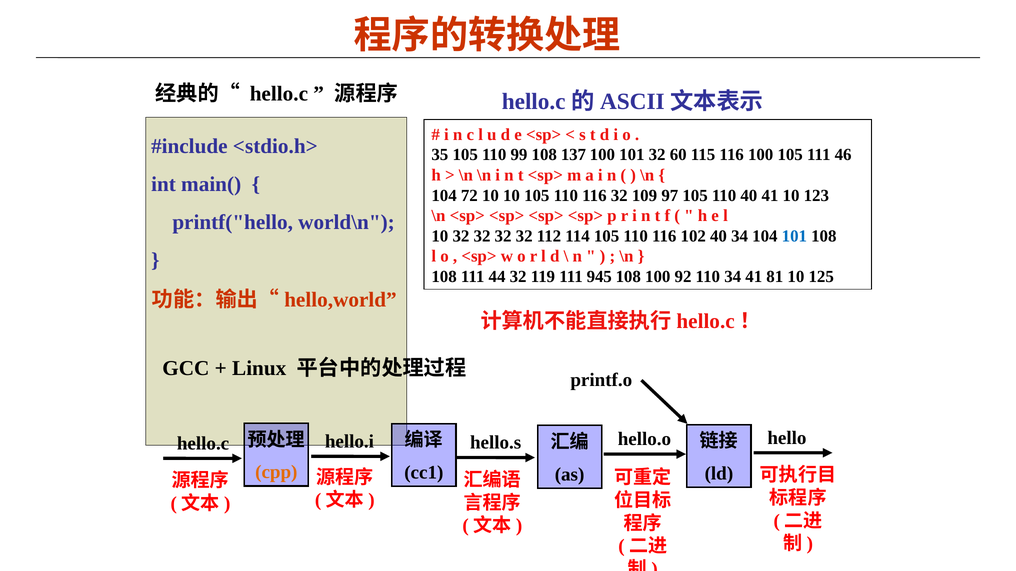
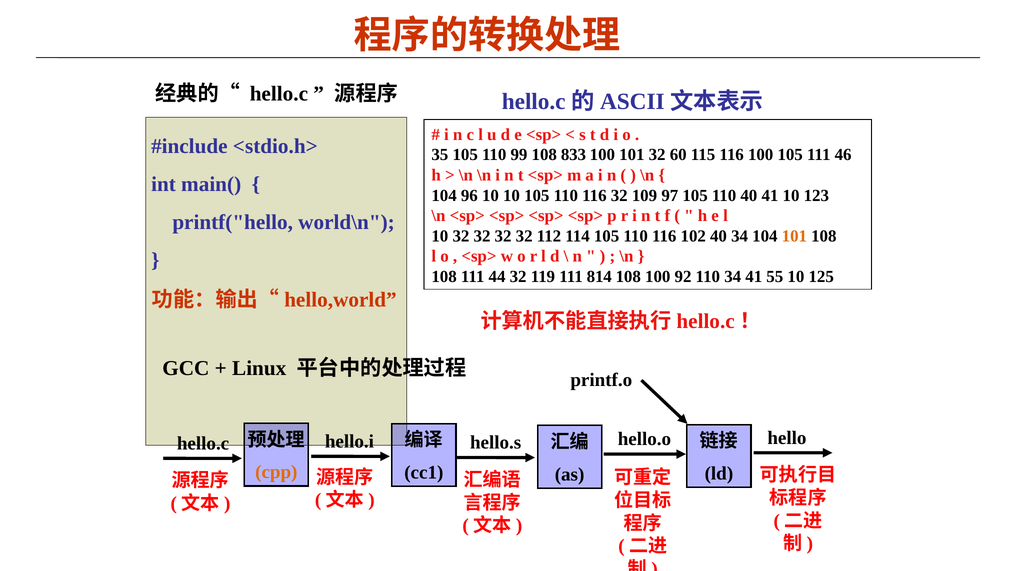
137: 137 -> 833
72: 72 -> 96
101 at (794, 236) colour: blue -> orange
945: 945 -> 814
81: 81 -> 55
